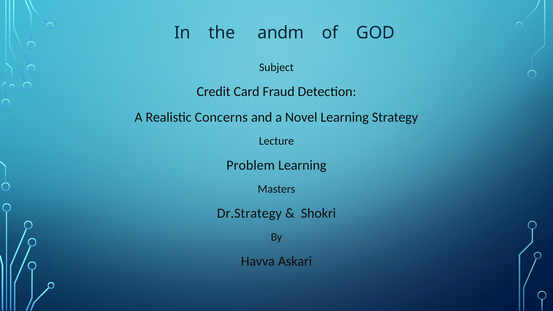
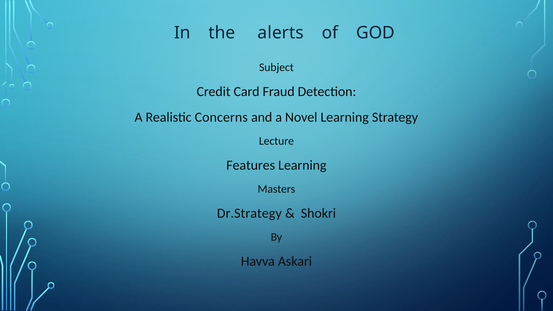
andm: andm -> alerts
Problem: Problem -> Features
